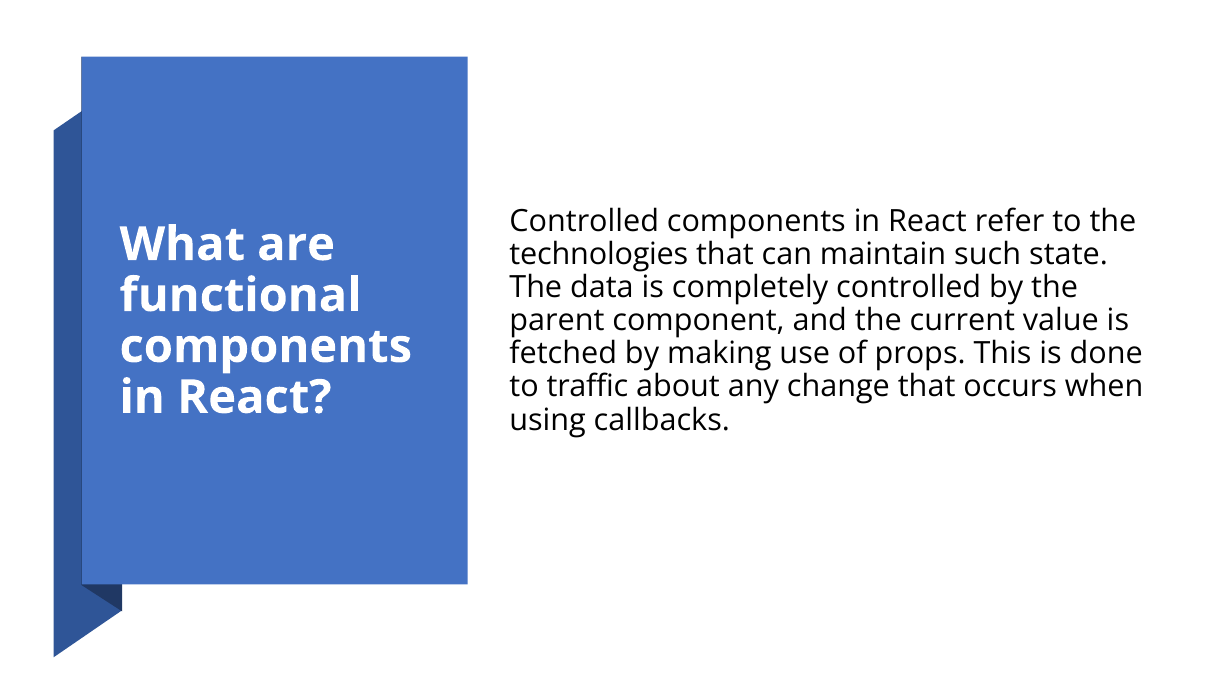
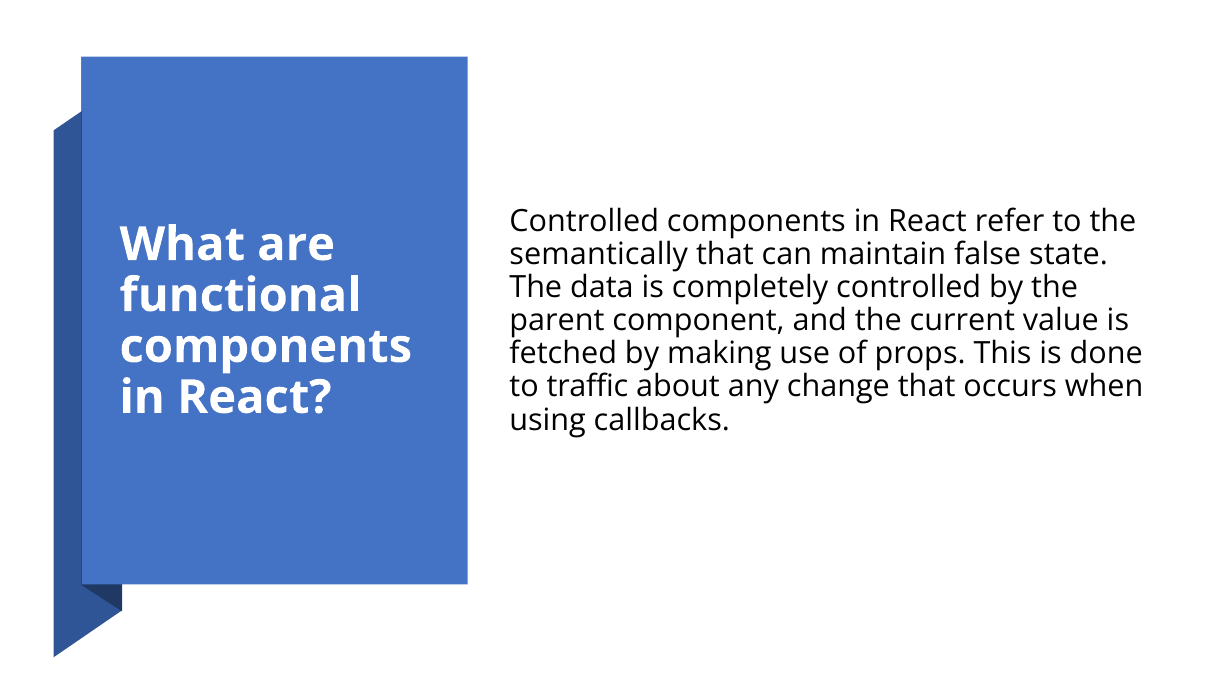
technologies: technologies -> semantically
such: such -> false
